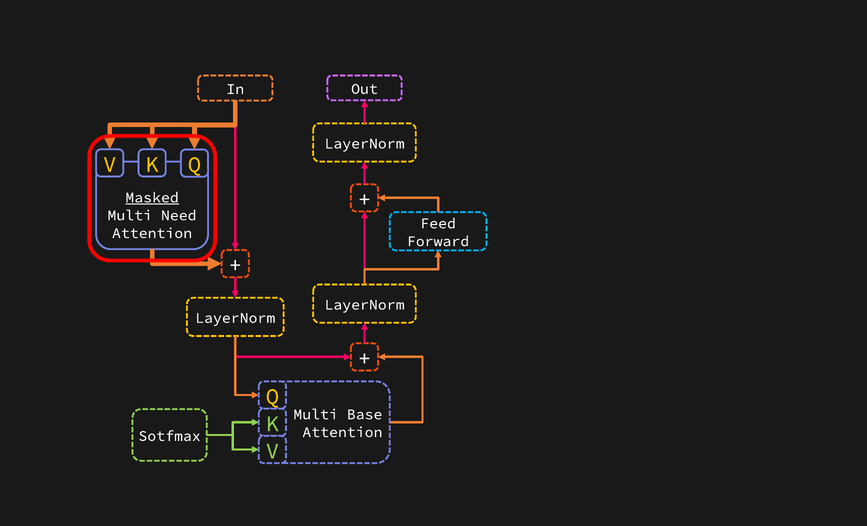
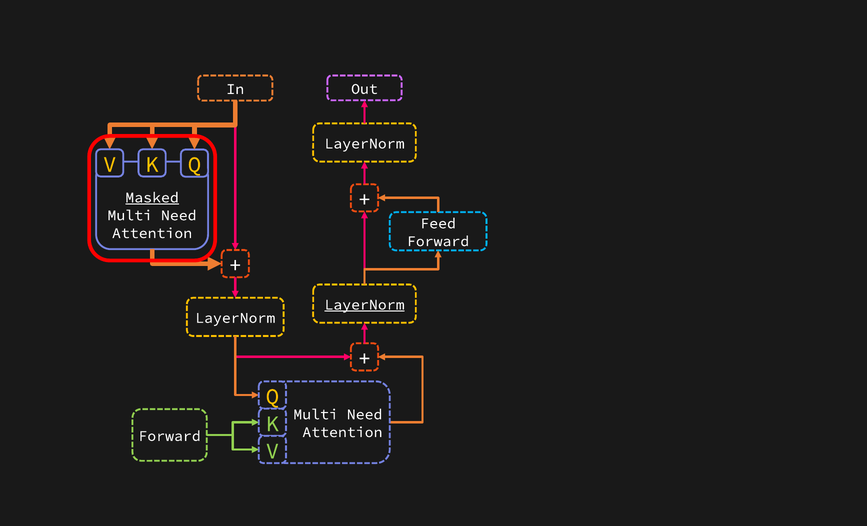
LayerNorm at (364, 304) underline: none -> present
Base at (365, 414): Base -> Need
Sotfmax at (170, 436): Sotfmax -> Forward
